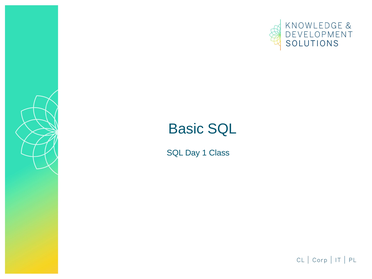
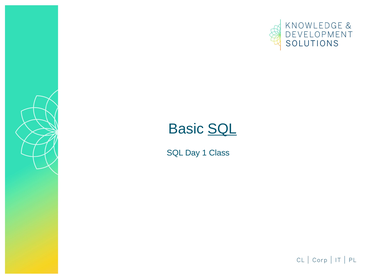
SQL at (222, 129) underline: none -> present
